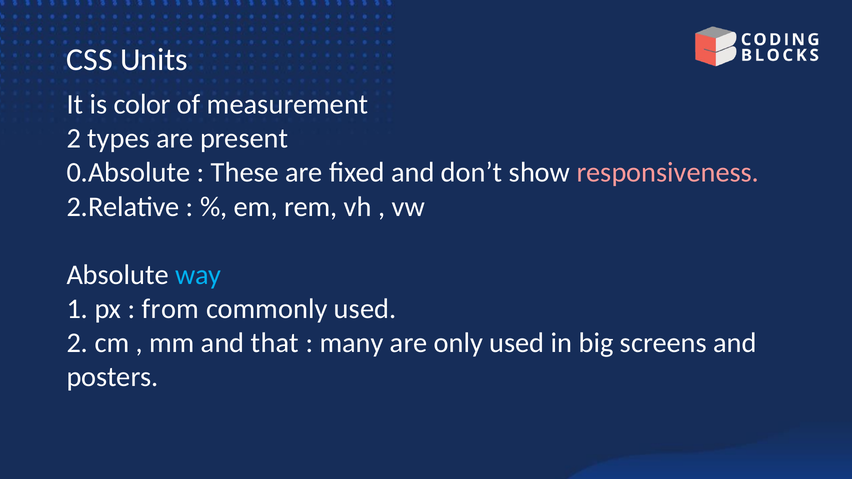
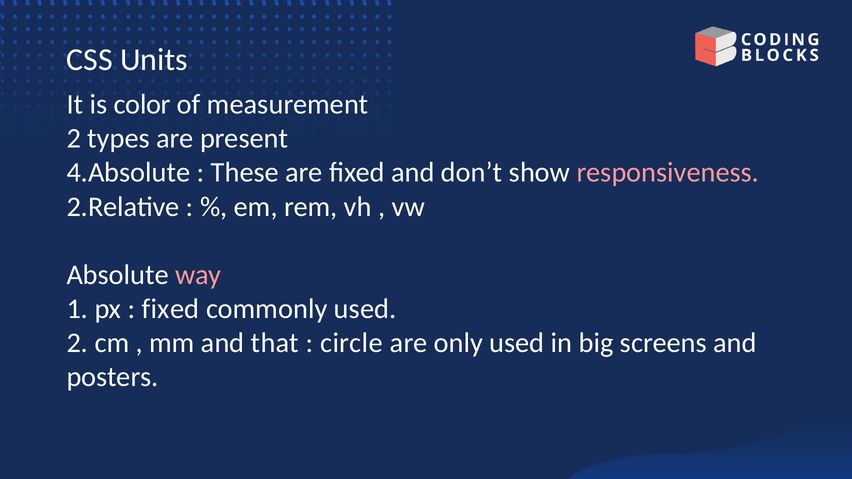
0.Absolute: 0.Absolute -> 4.Absolute
way colour: light blue -> pink
from at (171, 309): from -> fixed
many: many -> circle
